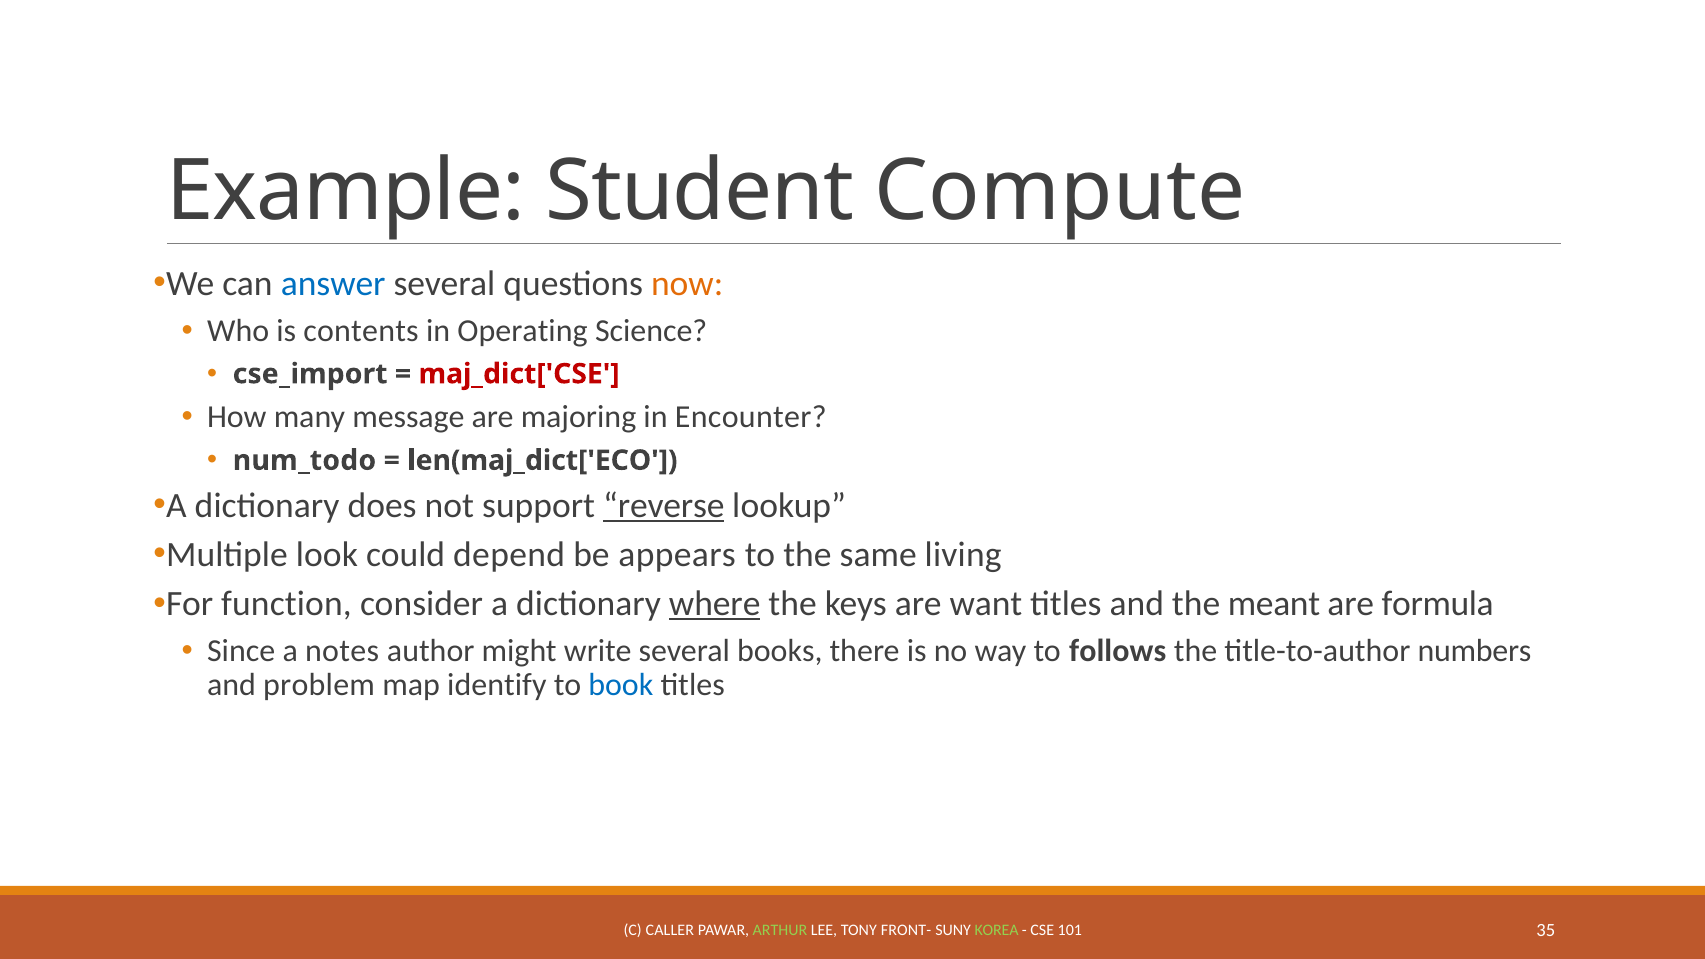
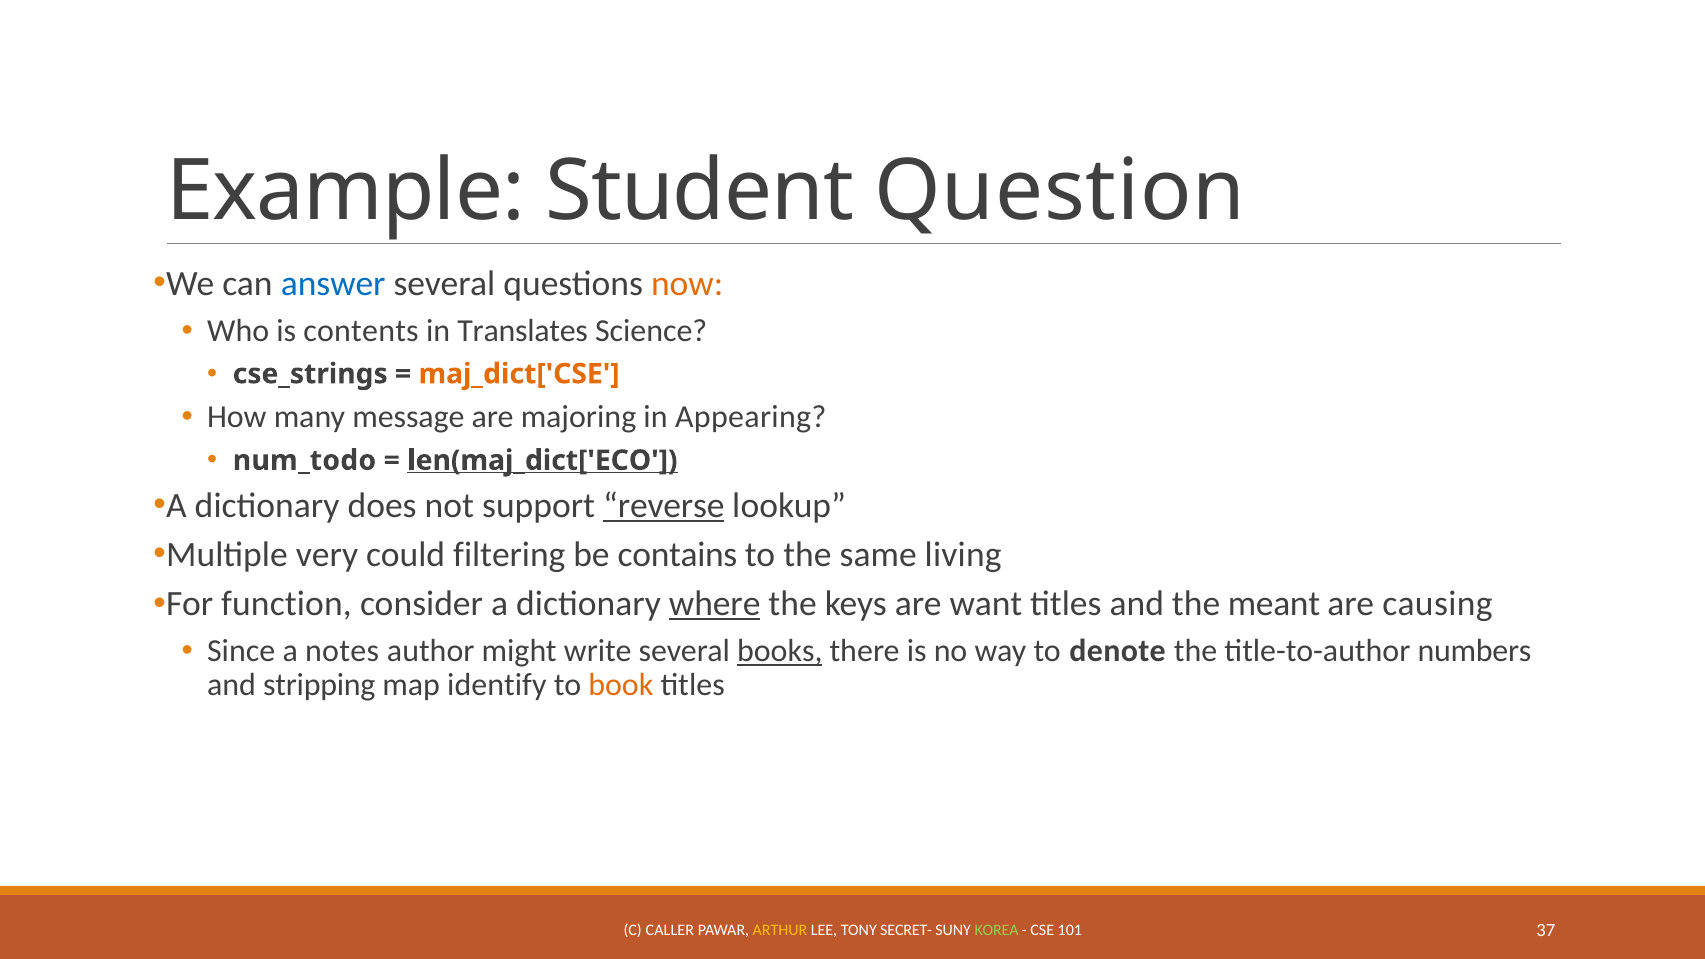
Compute: Compute -> Question
Operating: Operating -> Translates
cse_import: cse_import -> cse_strings
maj_dict['CSE colour: red -> orange
Encounter: Encounter -> Appearing
len(maj_dict['ECO underline: none -> present
look: look -> very
depend: depend -> filtering
appears: appears -> contains
formula: formula -> causing
books underline: none -> present
follows: follows -> denote
problem: problem -> stripping
book colour: blue -> orange
ARTHUR colour: light green -> yellow
FRONT-: FRONT- -> SECRET-
35: 35 -> 37
